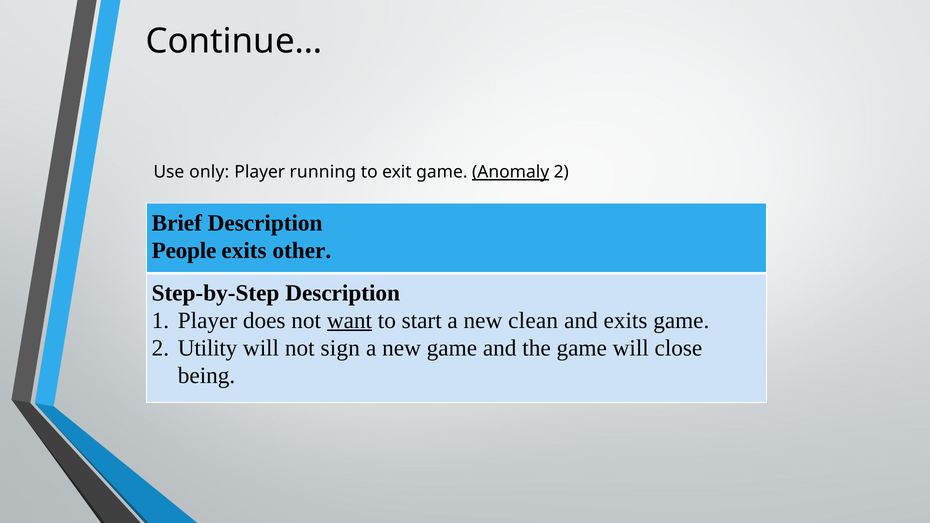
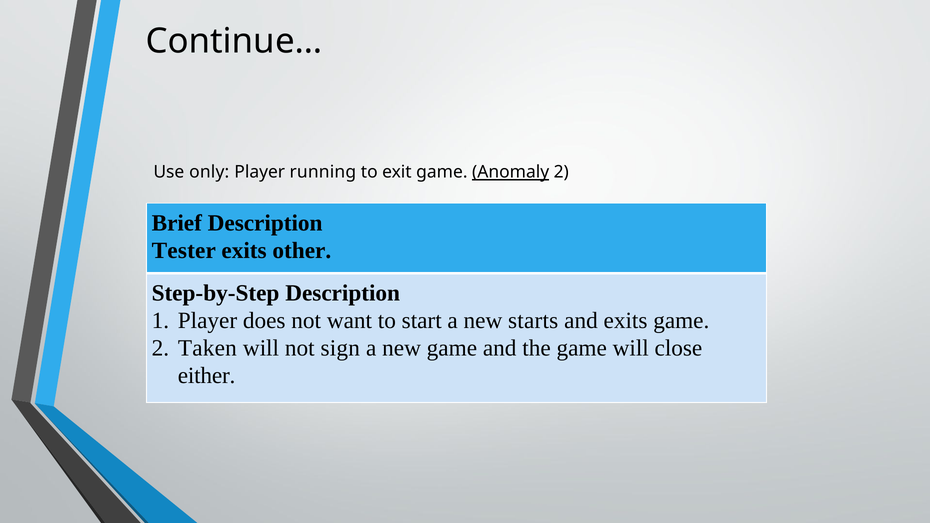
People: People -> Tester
want underline: present -> none
clean: clean -> starts
Utility: Utility -> Taken
being: being -> either
